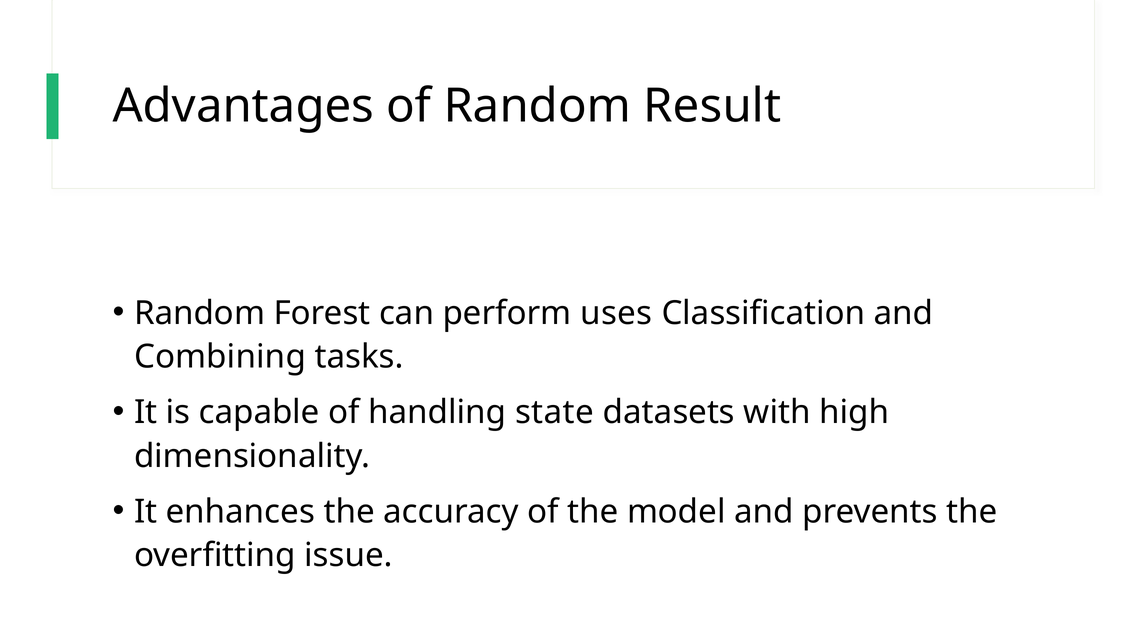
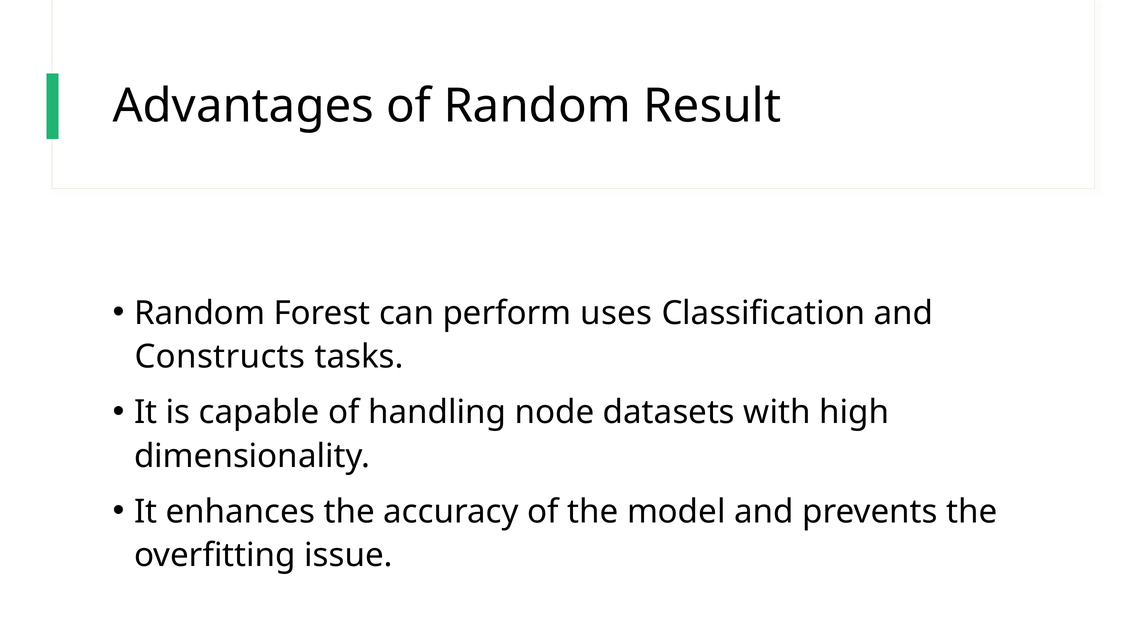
Combining: Combining -> Constructs
state: state -> node
